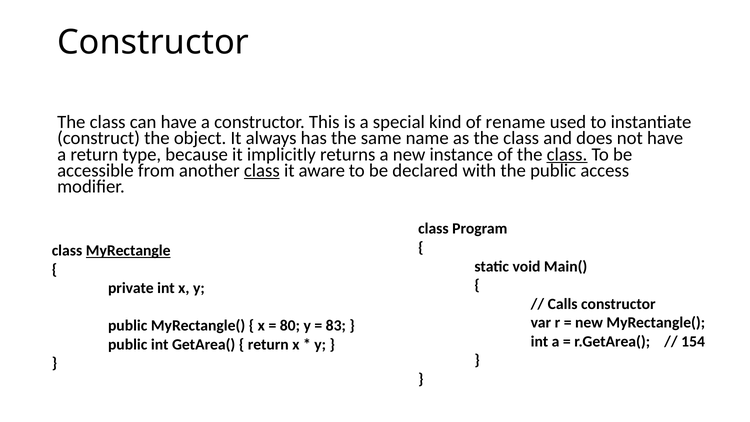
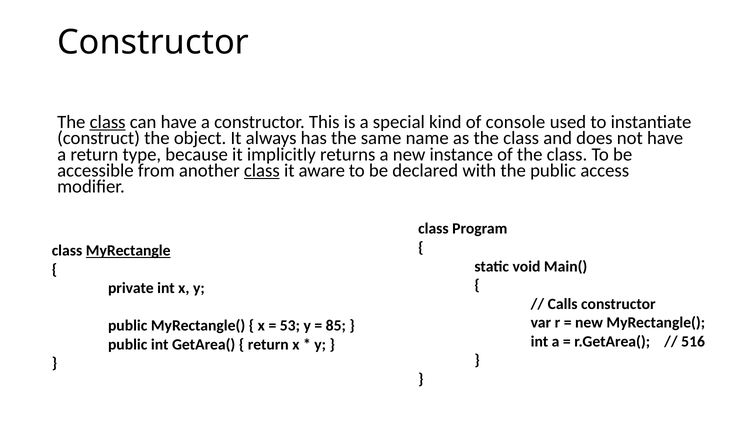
class at (108, 122) underline: none -> present
rename: rename -> console
class at (567, 154) underline: present -> none
80: 80 -> 53
83: 83 -> 85
154: 154 -> 516
